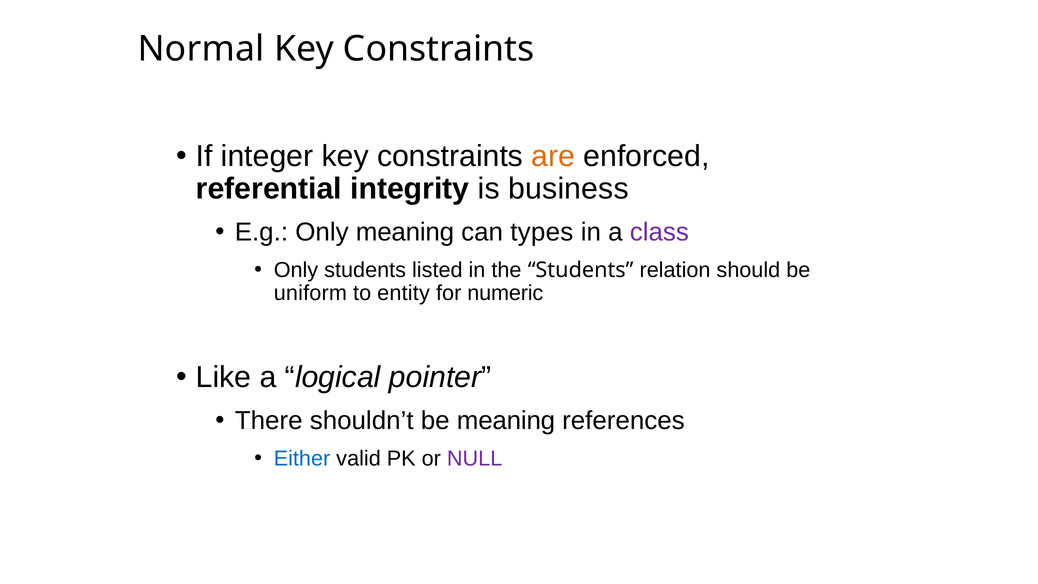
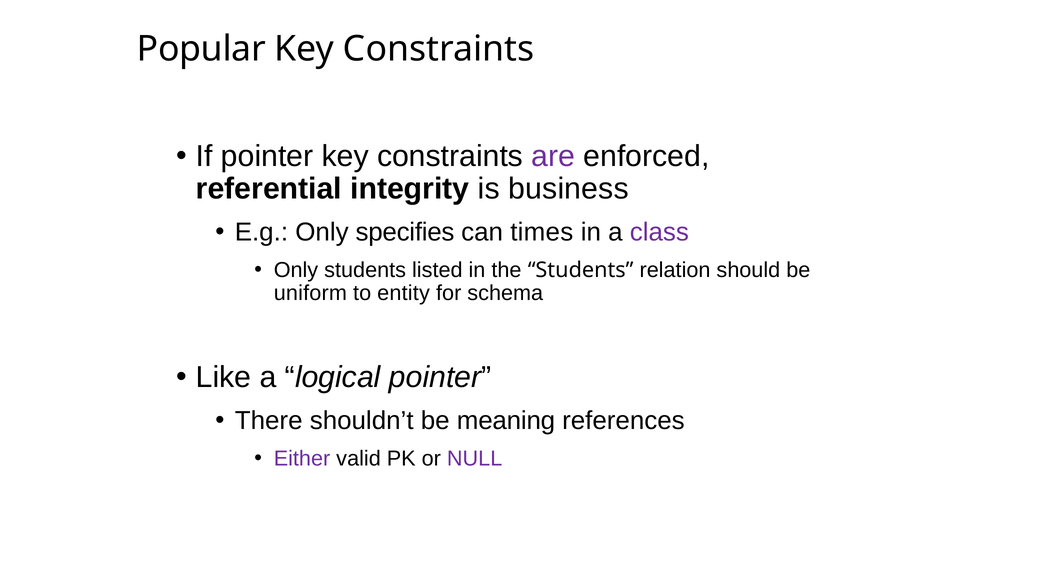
Normal: Normal -> Popular
If integer: integer -> pointer
are colour: orange -> purple
Only meaning: meaning -> specifies
types: types -> times
numeric: numeric -> schema
Either colour: blue -> purple
